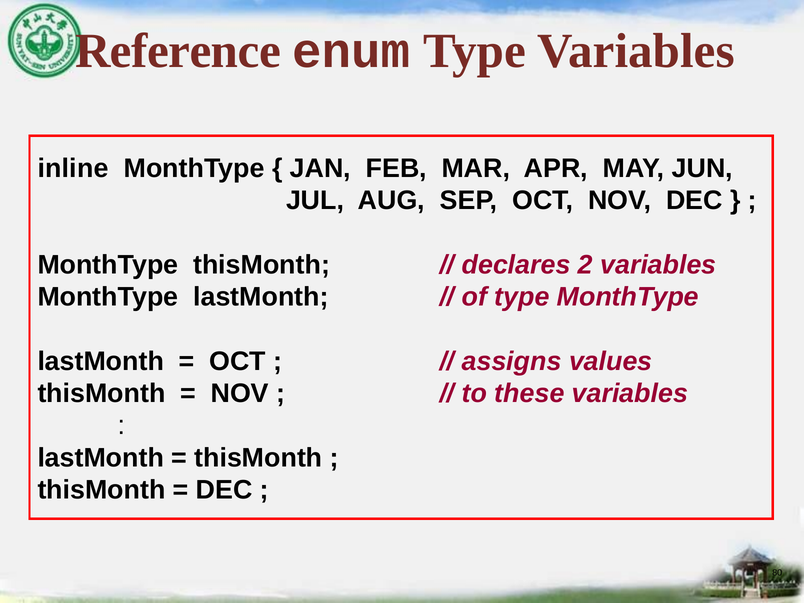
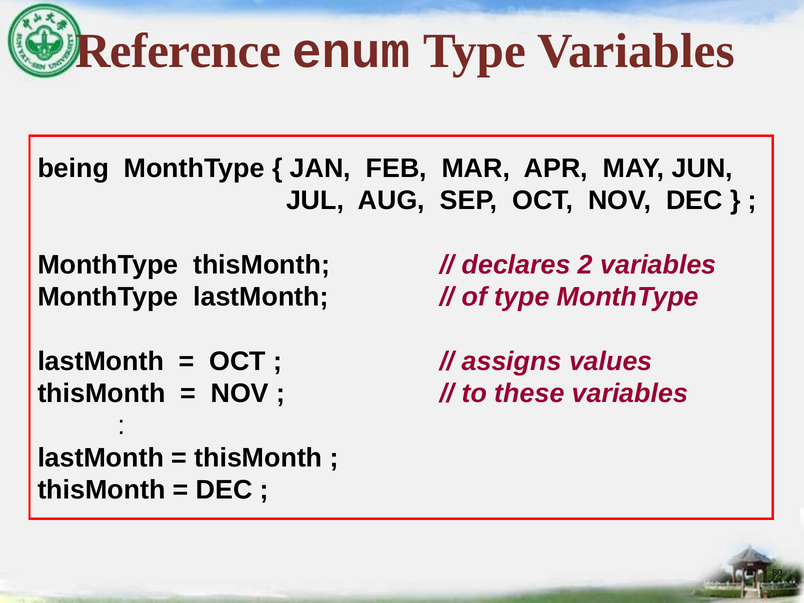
inline: inline -> being
